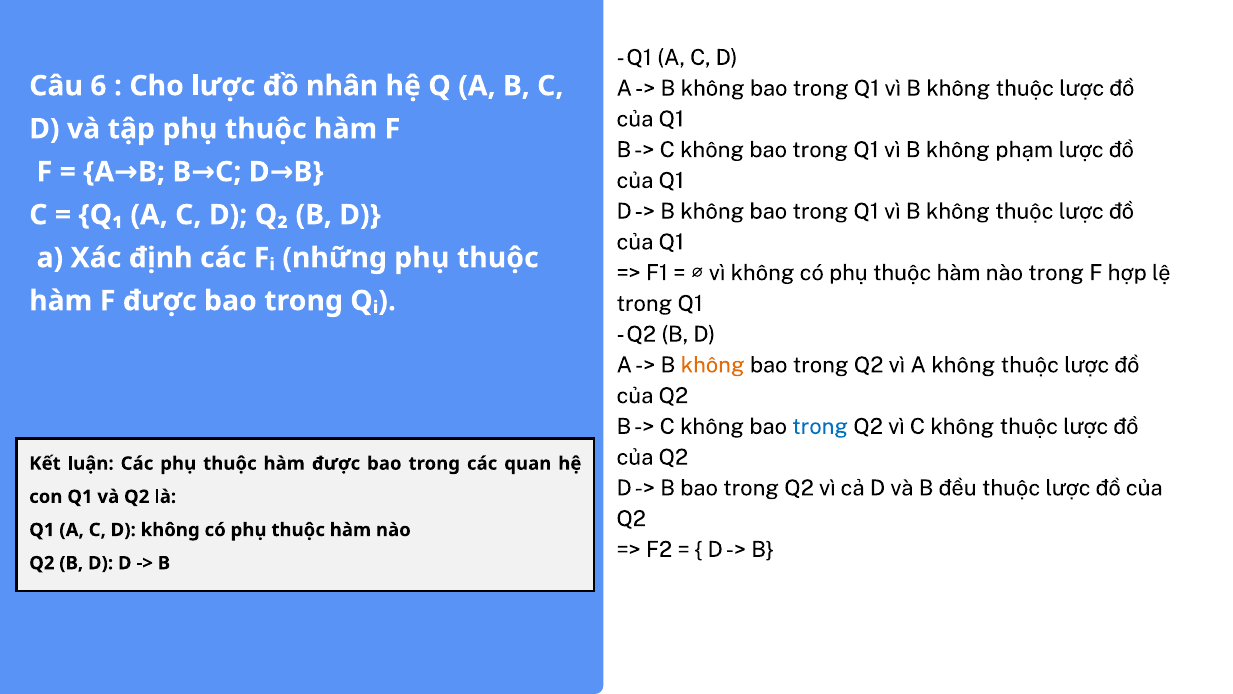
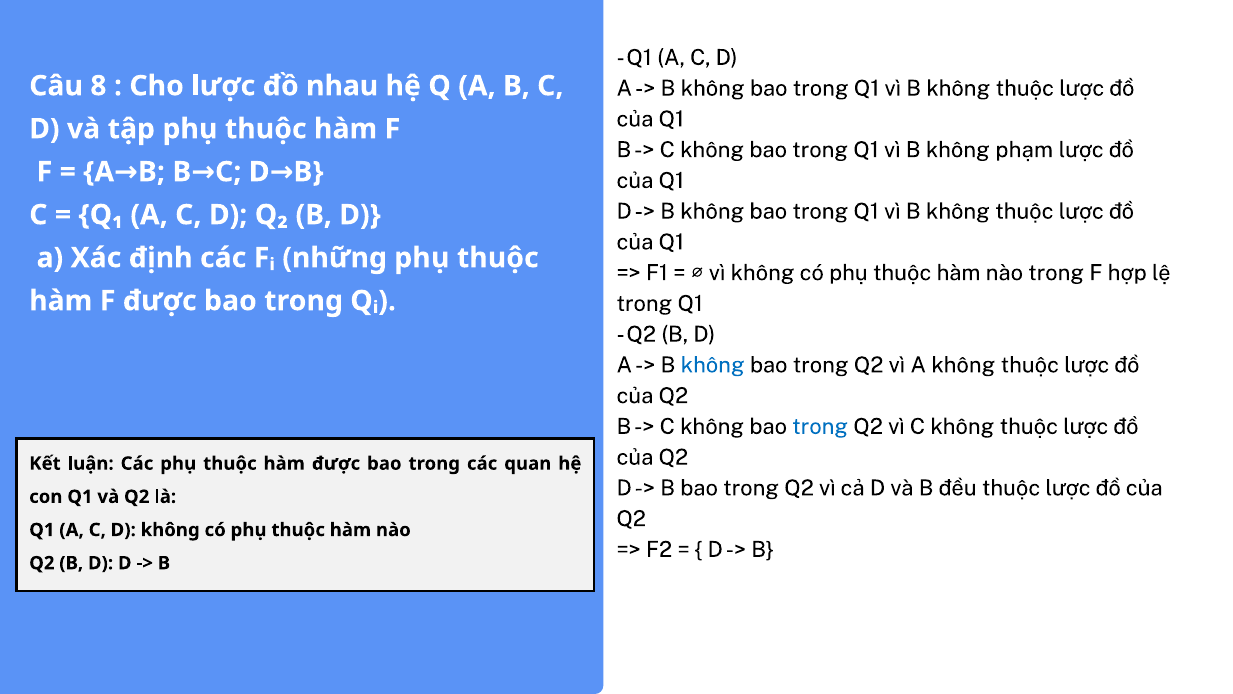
6: 6 -> 8
nhân: nhân -> nhau
không at (713, 365) colour: orange -> blue
